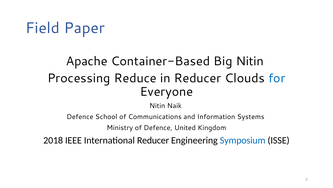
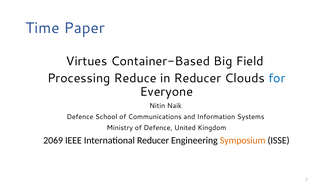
Field: Field -> Time
Apache: Apache -> Virtues
Big Nitin: Nitin -> Field
2018: 2018 -> 2069
Symposium colour: blue -> orange
